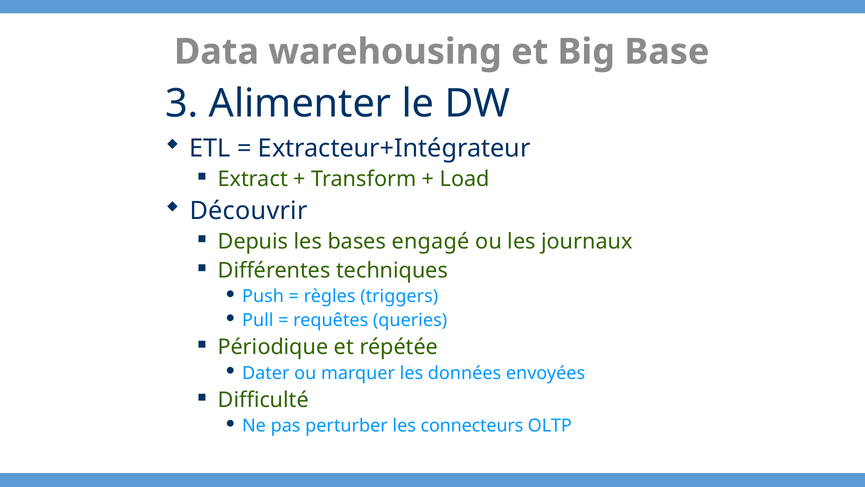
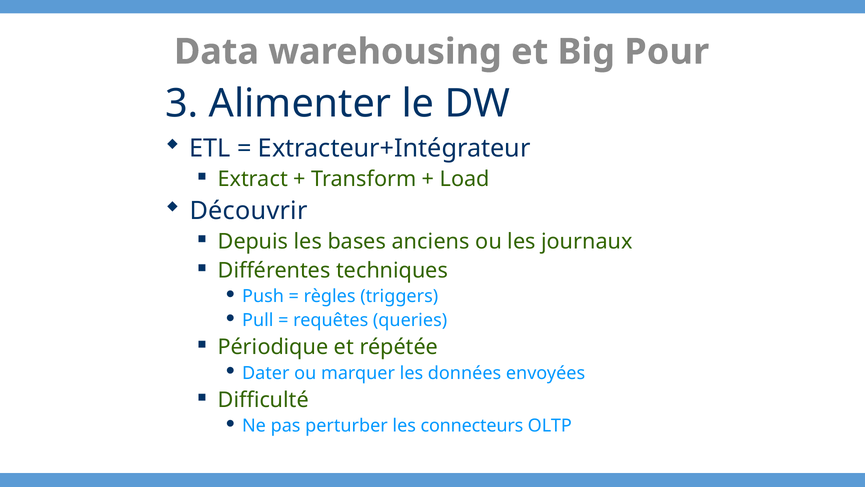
Base: Base -> Pour
engagé: engagé -> anciens
